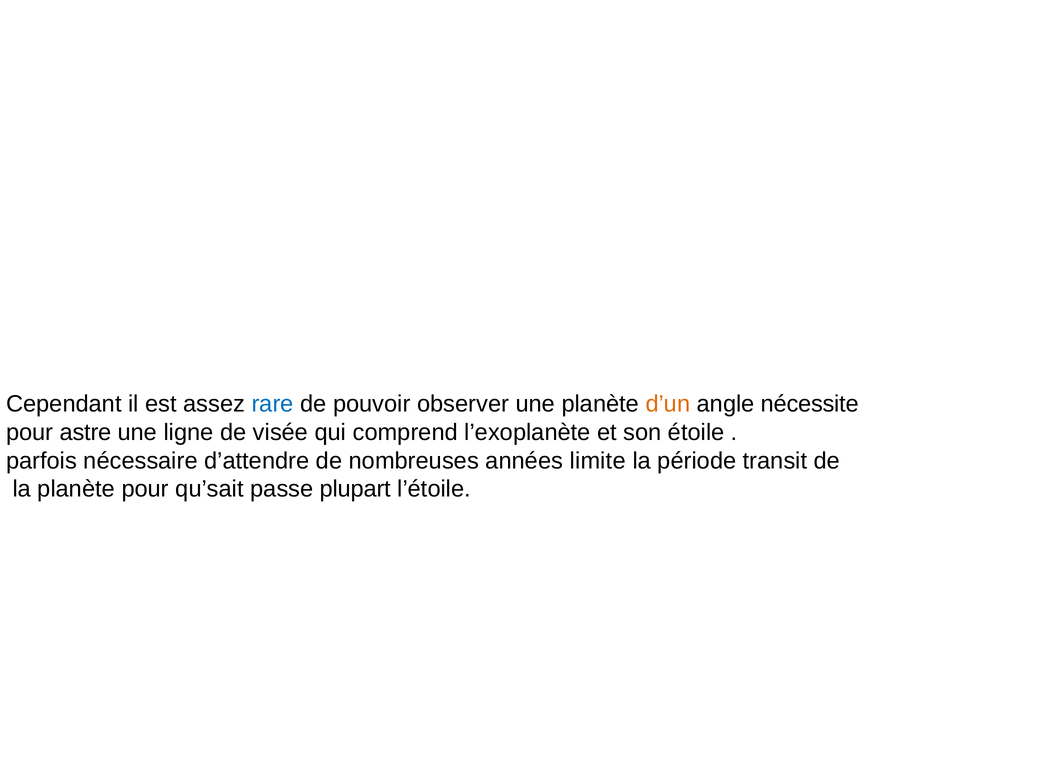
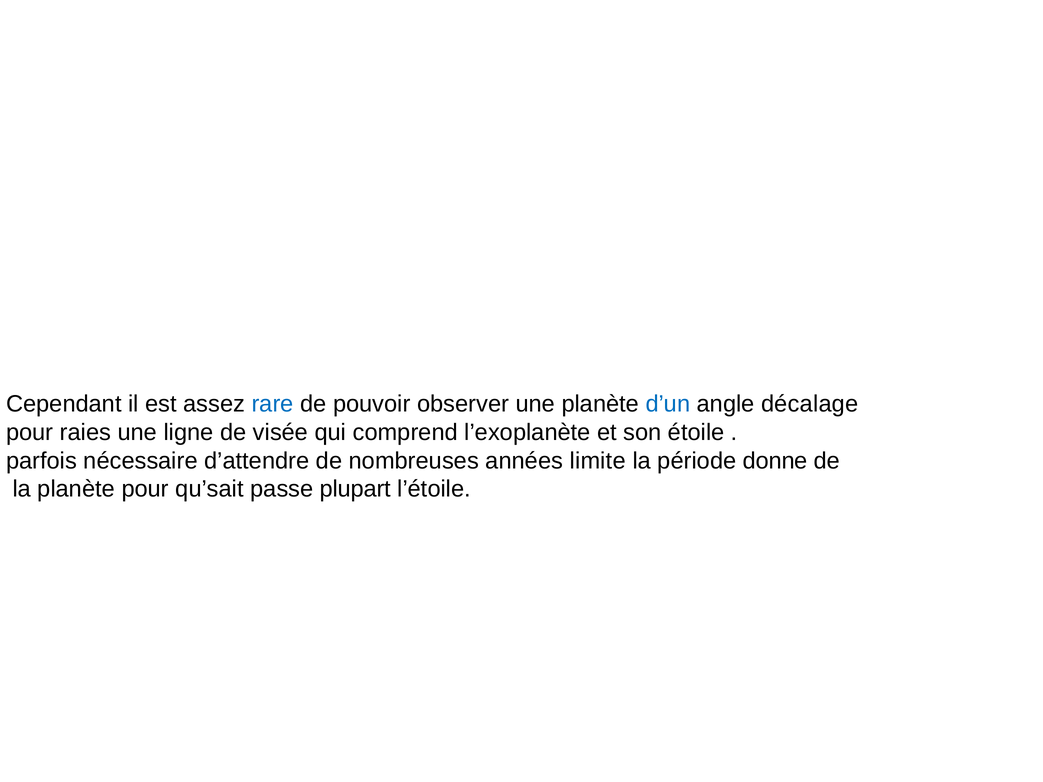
d’un colour: orange -> blue
nécessite: nécessite -> décalage
astre: astre -> raies
transit: transit -> donne
